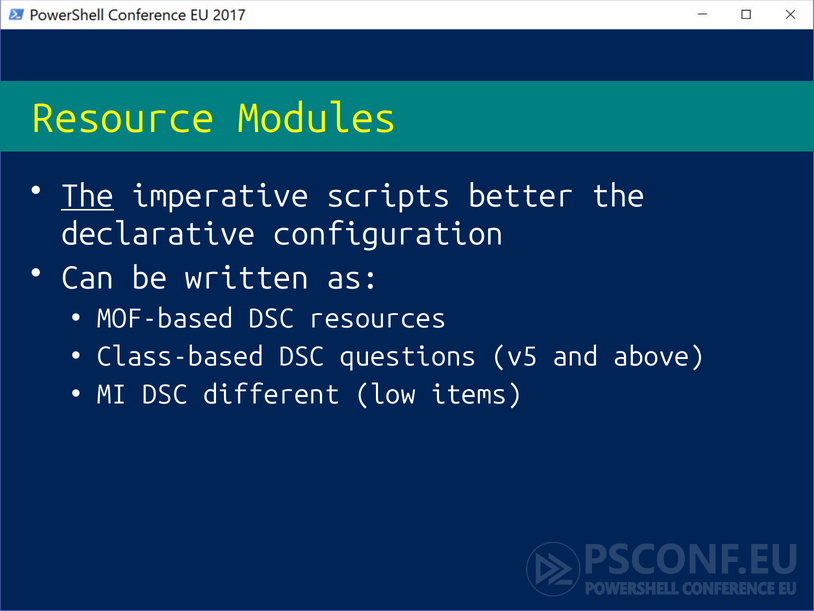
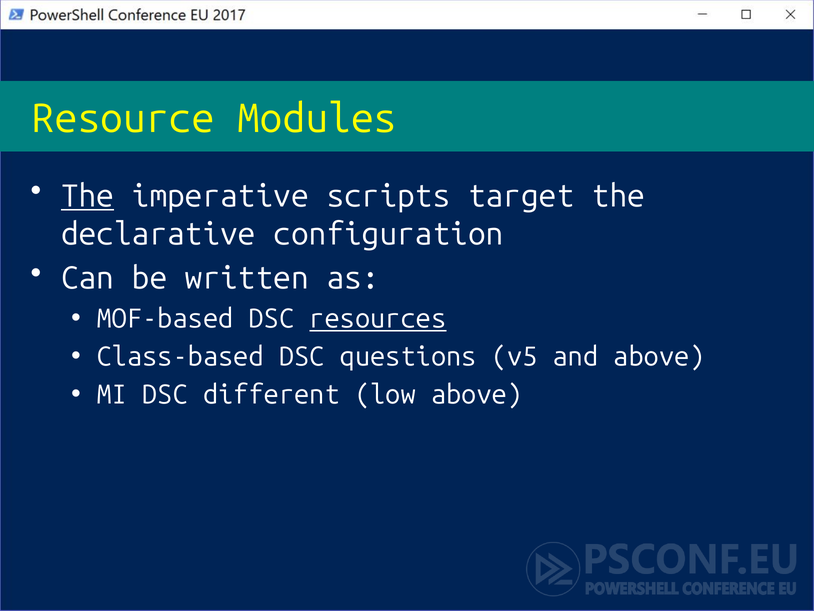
better: better -> target
resources underline: none -> present
low items: items -> above
